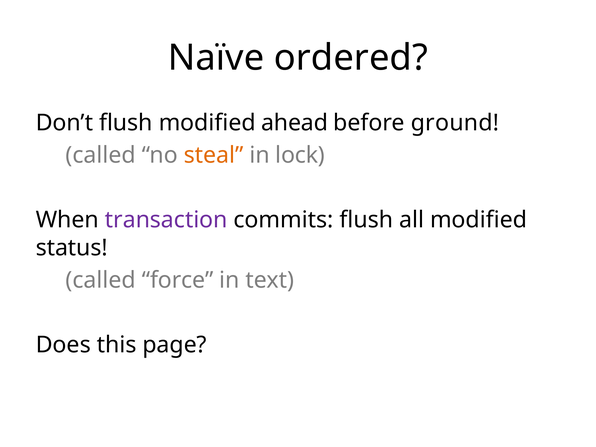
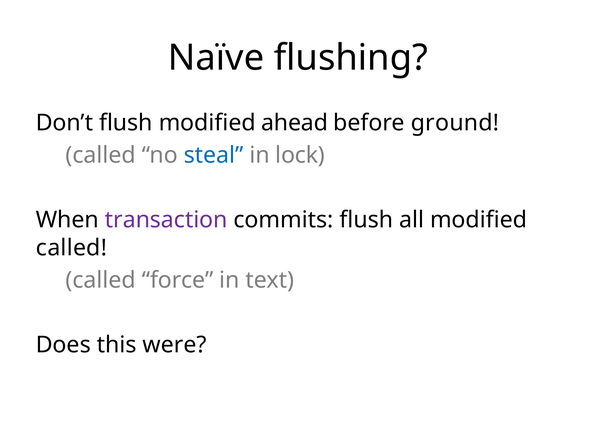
ordered: ordered -> flushing
steal colour: orange -> blue
status at (72, 248): status -> called
page: page -> were
